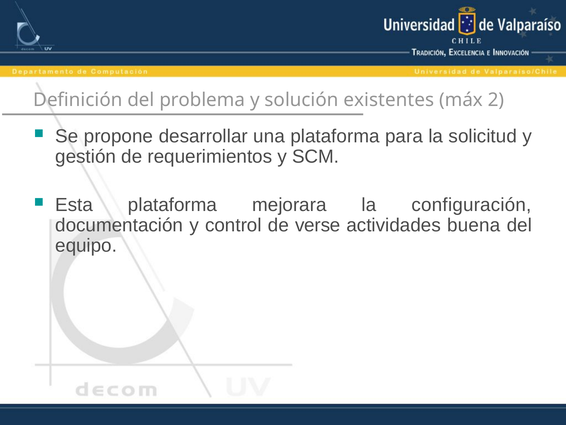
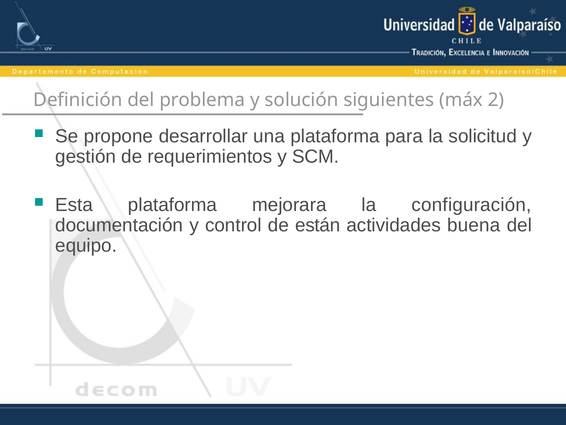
existentes: existentes -> siguientes
verse: verse -> están
